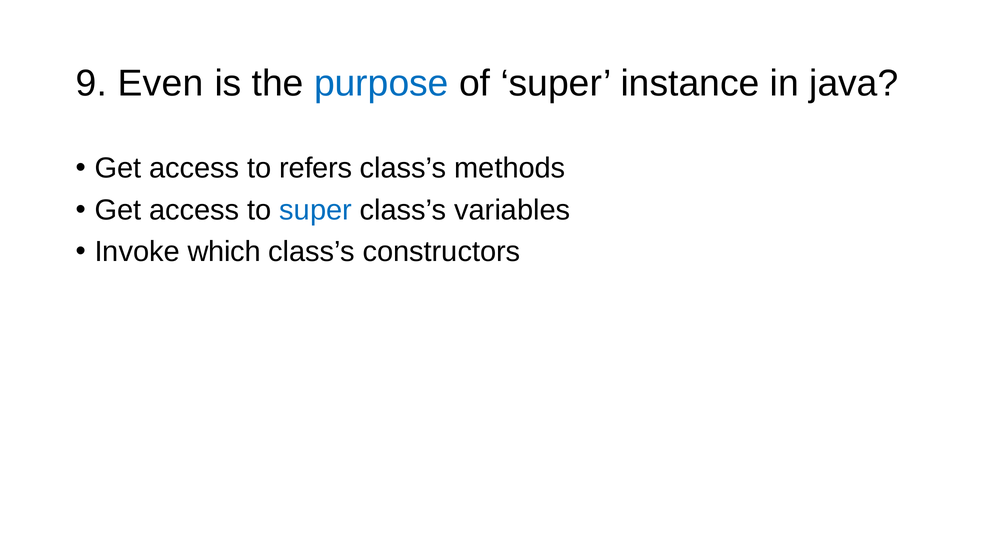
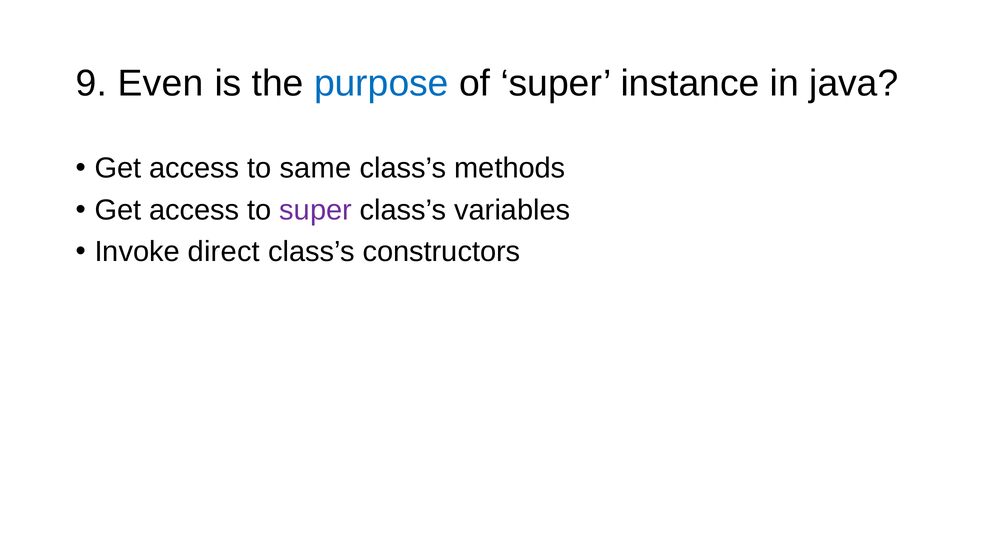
refers: refers -> same
super at (316, 210) colour: blue -> purple
which: which -> direct
